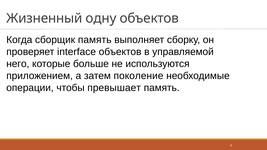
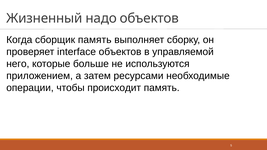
одну: одну -> надо
поколение: поколение -> ресурсами
превышает: превышает -> происходит
